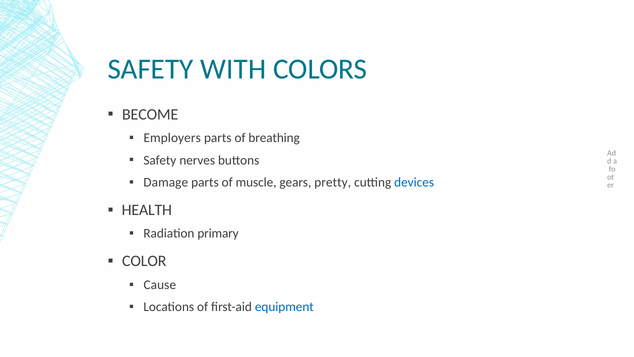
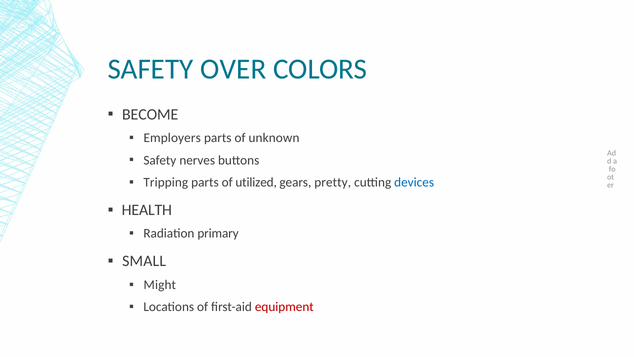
WITH: WITH -> OVER
breathing: breathing -> unknown
Damage: Damage -> Tripping
muscle: muscle -> utilized
COLOR: COLOR -> SMALL
Cause: Cause -> Might
equipment colour: blue -> red
